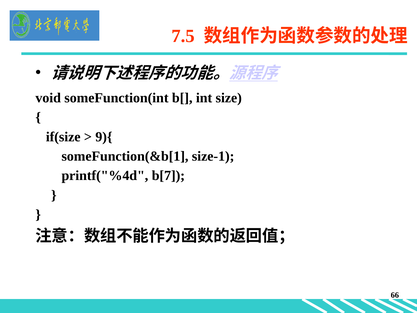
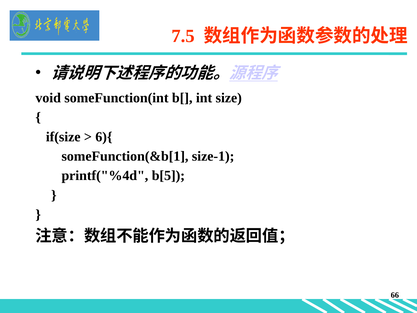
9){: 9){ -> 6){
b[7: b[7 -> b[5
